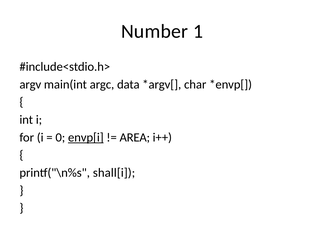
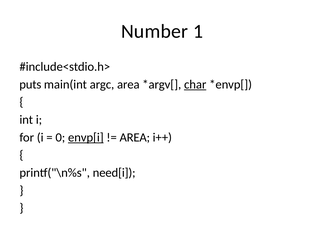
argv: argv -> puts
argc data: data -> area
char underline: none -> present
shall[i: shall[i -> need[i
